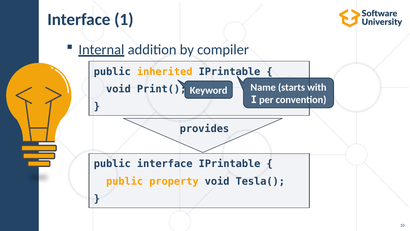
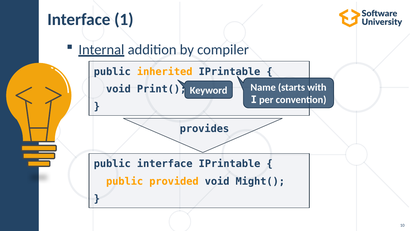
property: property -> provided
Tesla(: Tesla( -> Might(
